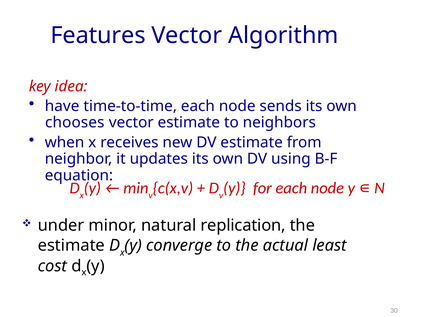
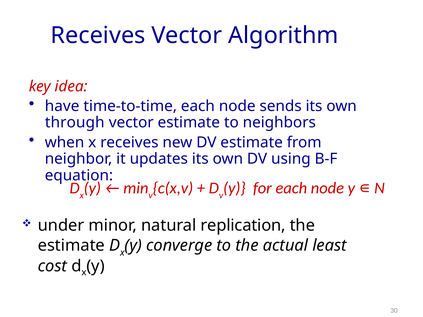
Features at (98, 35): Features -> Receives
chooses: chooses -> through
